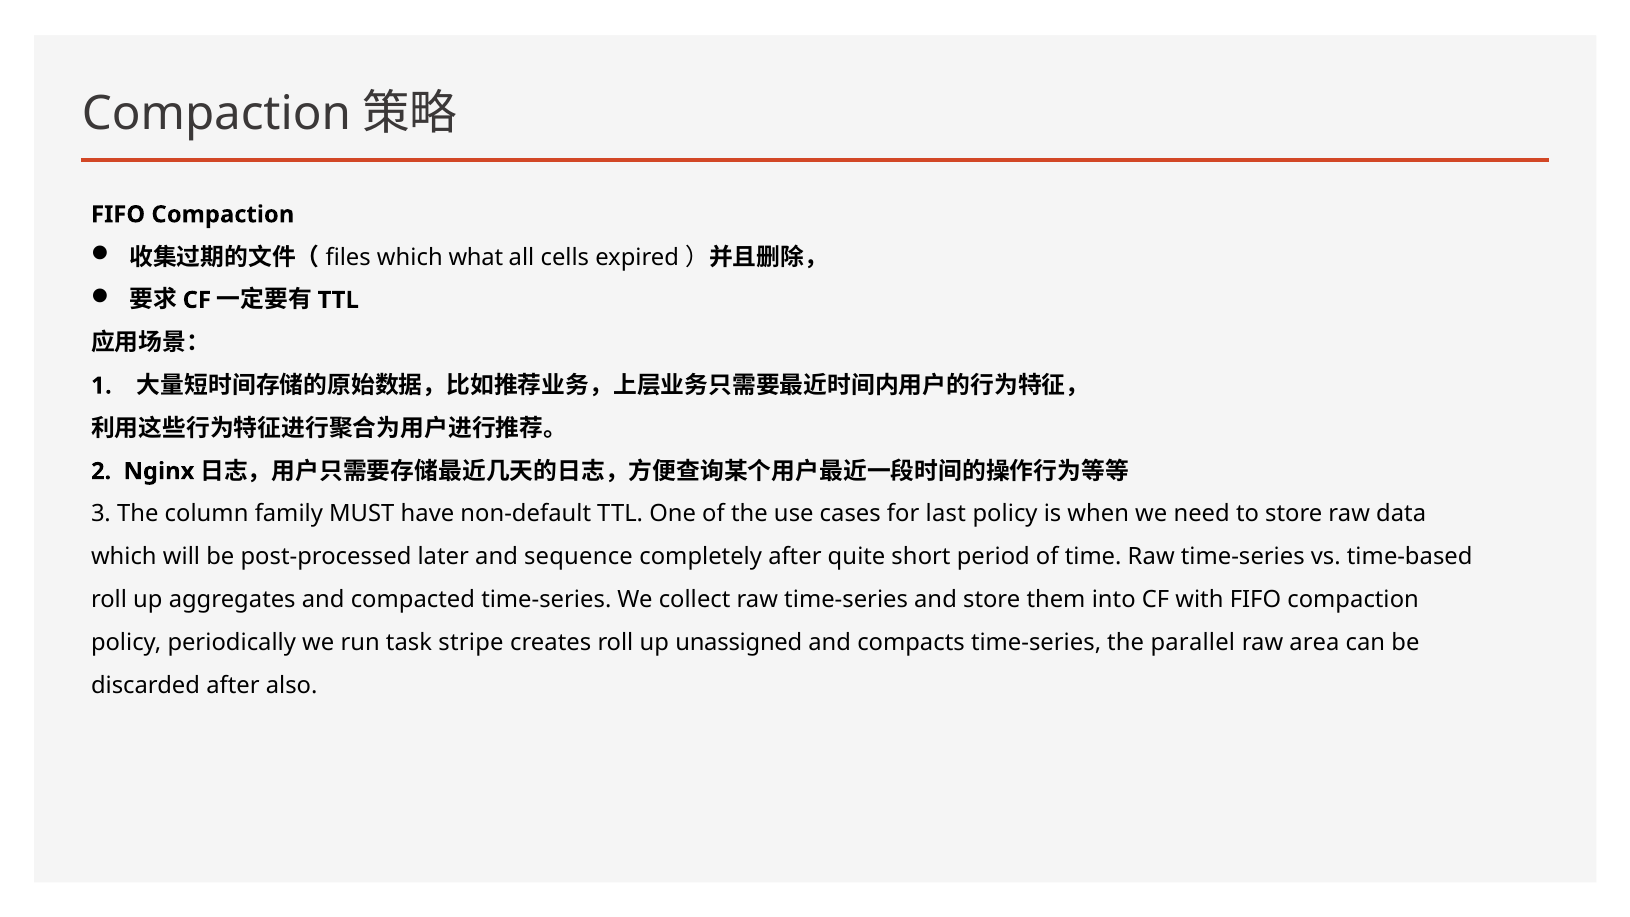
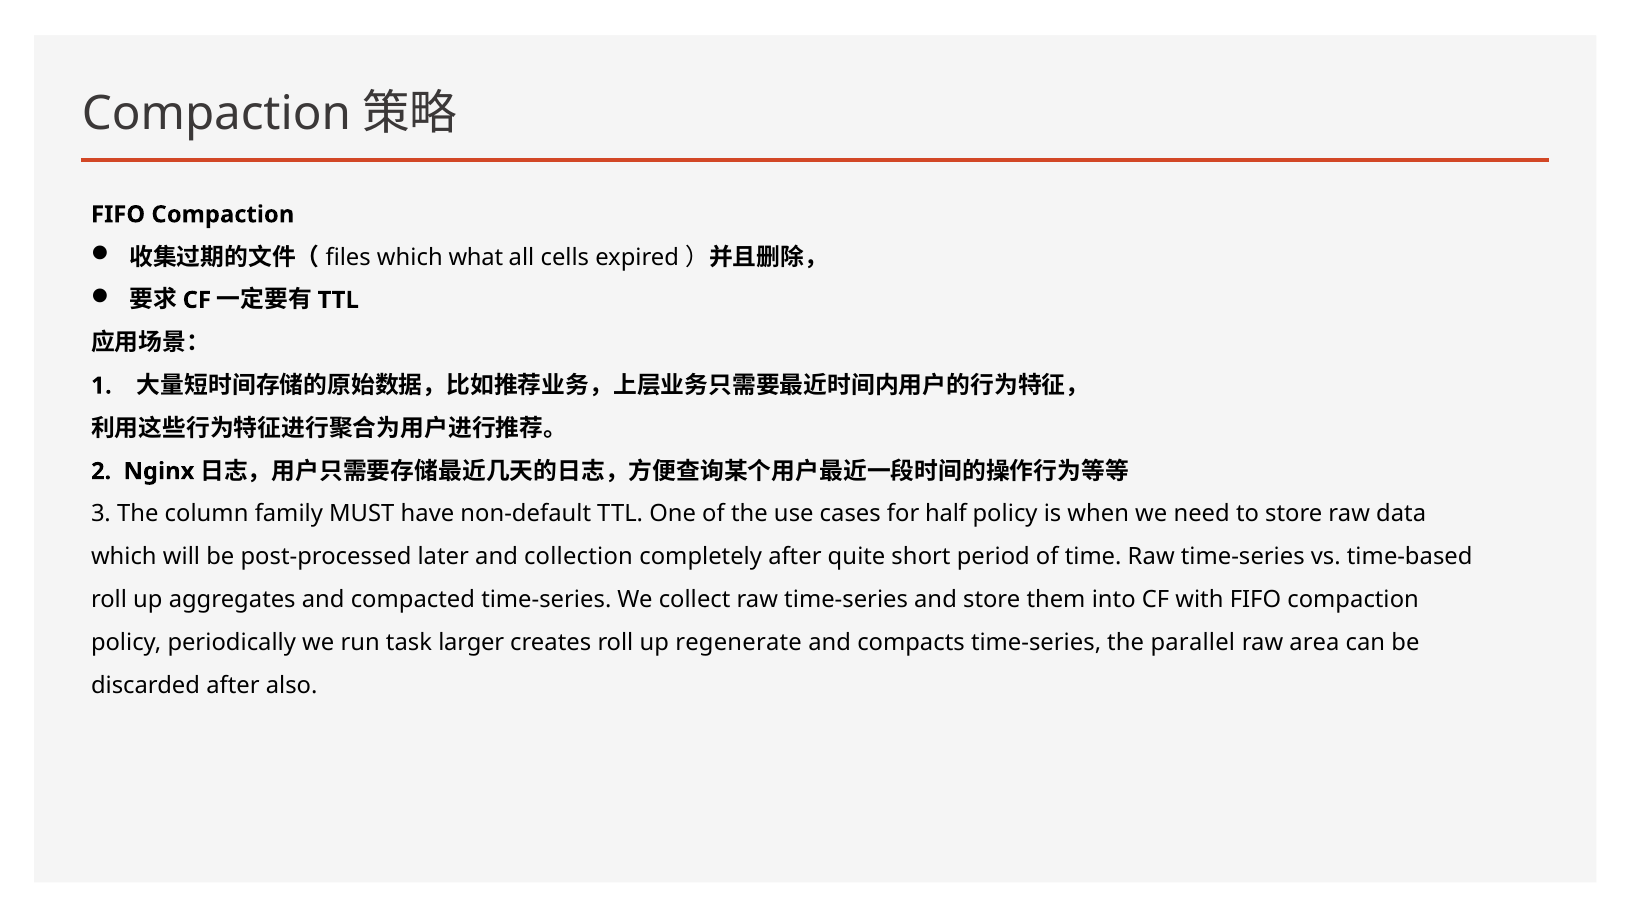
last: last -> half
sequence: sequence -> collection
stripe: stripe -> larger
unassigned: unassigned -> regenerate
